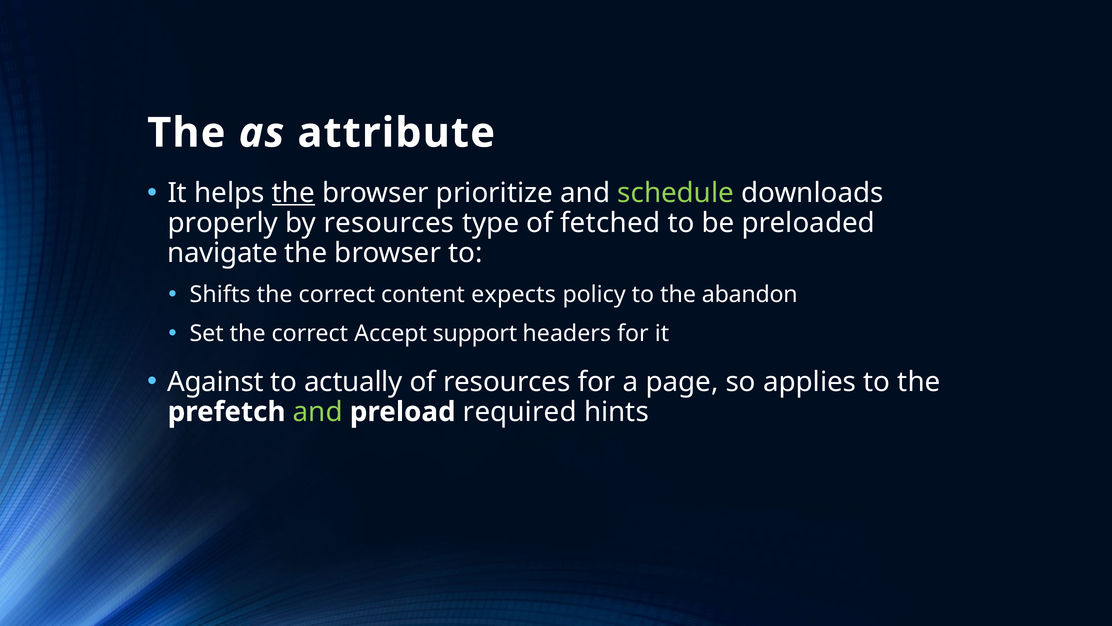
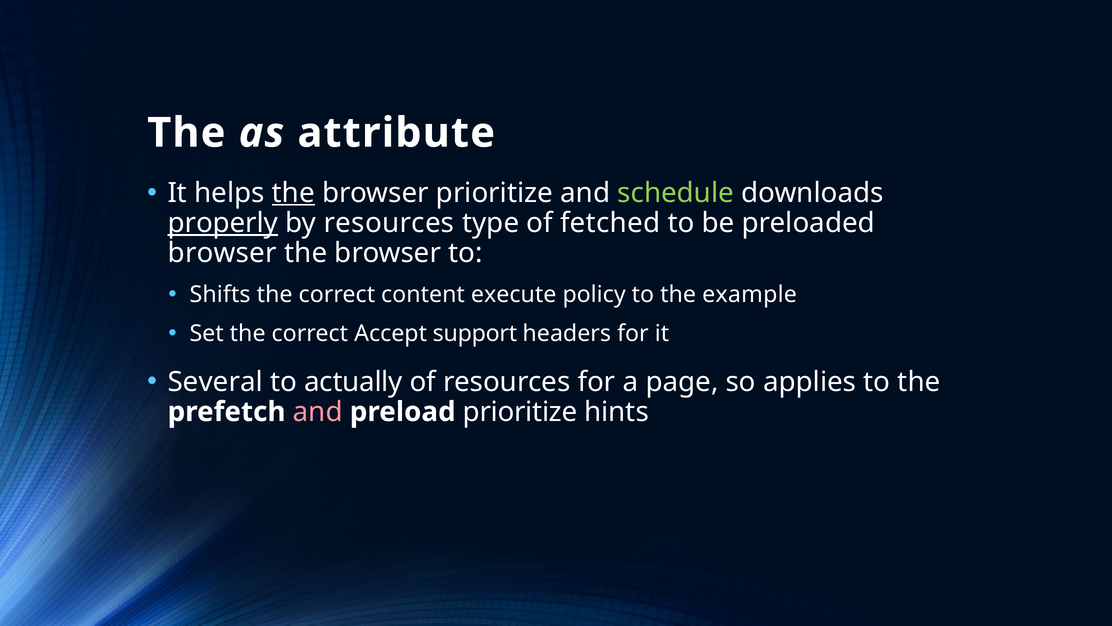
properly underline: none -> present
navigate at (223, 253): navigate -> browser
expects: expects -> execute
abandon: abandon -> example
Against: Against -> Several
and at (318, 412) colour: light green -> pink
preload required: required -> prioritize
